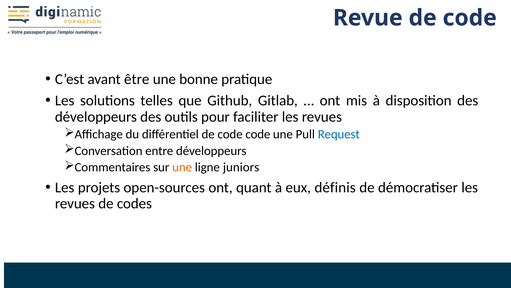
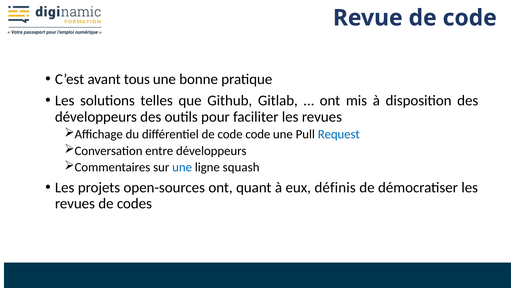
être: être -> tous
une at (182, 167) colour: orange -> blue
juniors: juniors -> squash
